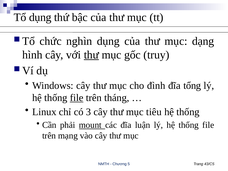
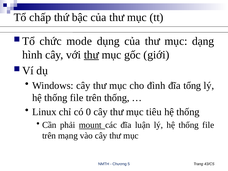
Tổ dụng: dụng -> chấp
nghìn: nghìn -> mode
truy: truy -> giới
file at (77, 98) underline: present -> none
trên tháng: tháng -> thống
3: 3 -> 0
